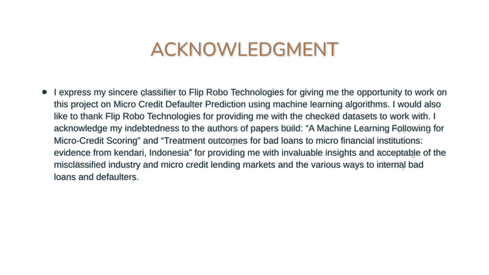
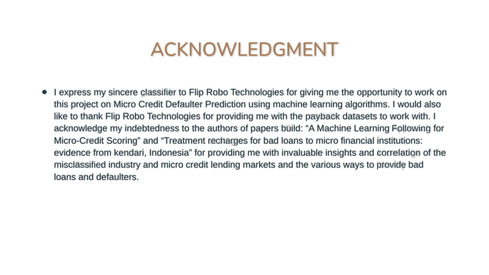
checked: checked -> payback
outcomes: outcomes -> recharges
acceptable: acceptable -> correlation
internal: internal -> provide
